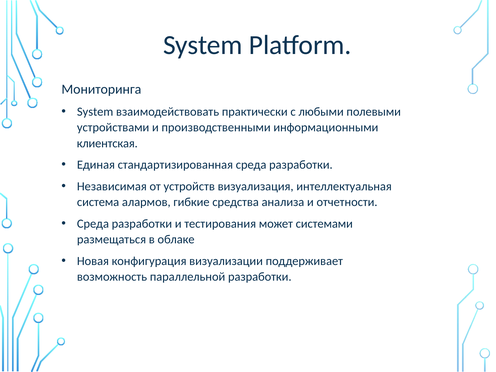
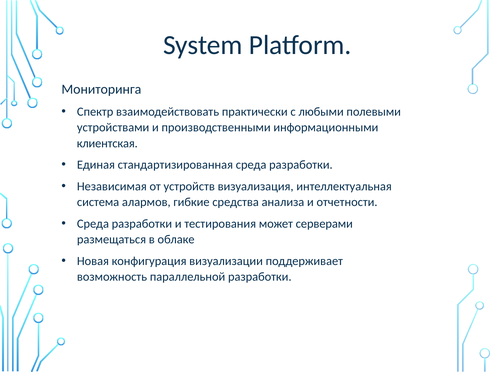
System at (95, 112): System -> Спектр
системами: системами -> серверами
